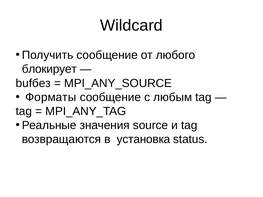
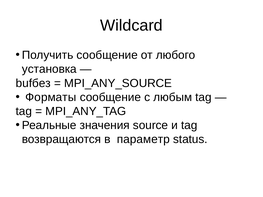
блокирует: блокирует -> установка
установка: установка -> параметр
